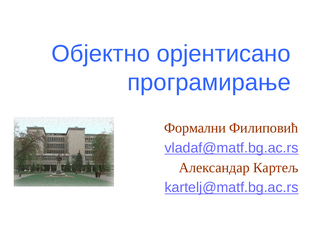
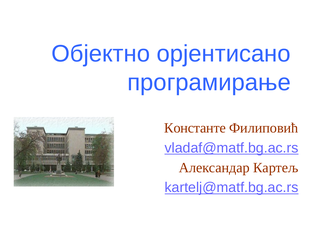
Формални: Формални -> Константе
